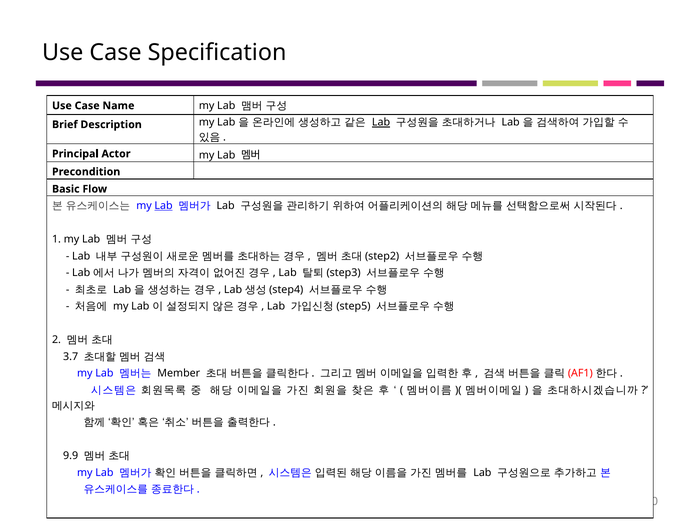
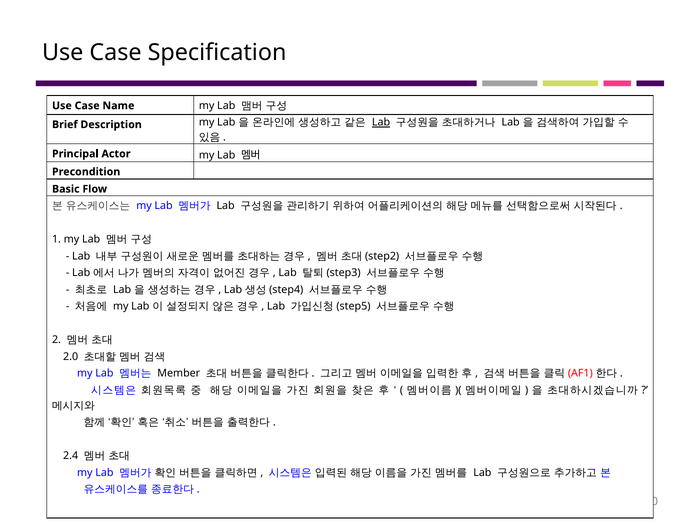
Lab at (164, 206) underline: present -> none
3.7: 3.7 -> 2.0
9.9: 9.9 -> 2.4
